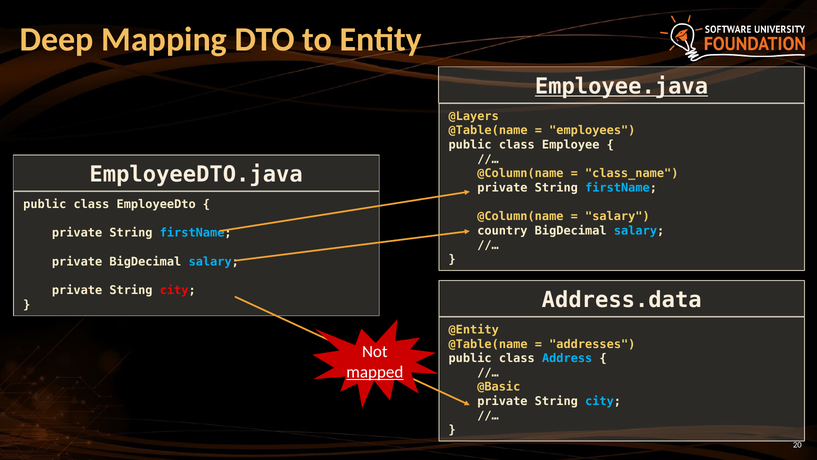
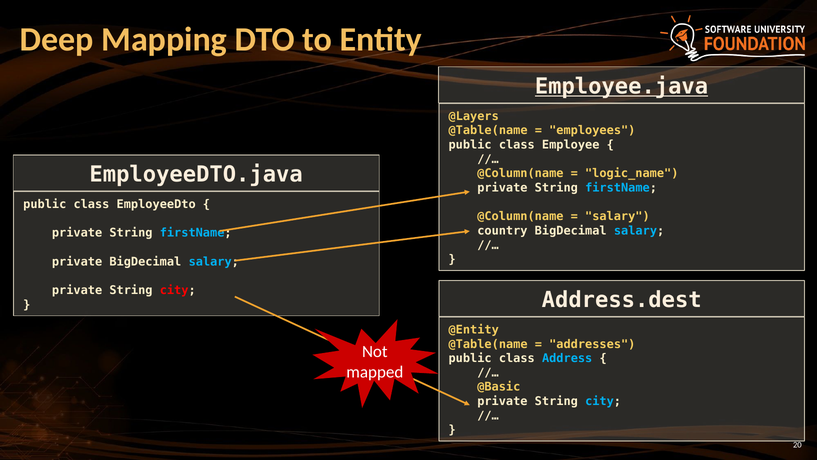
class_name: class_name -> logic_name
Address.data: Address.data -> Address.dest
mapped underline: present -> none
